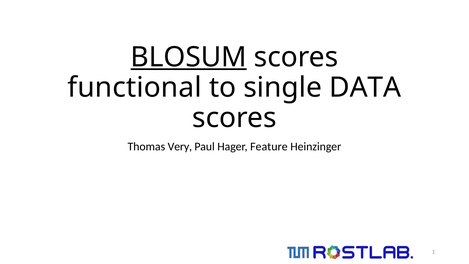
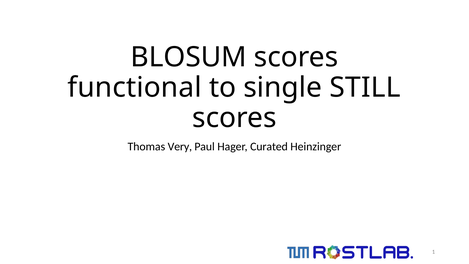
BLOSUM underline: present -> none
DATA: DATA -> STILL
Feature: Feature -> Curated
